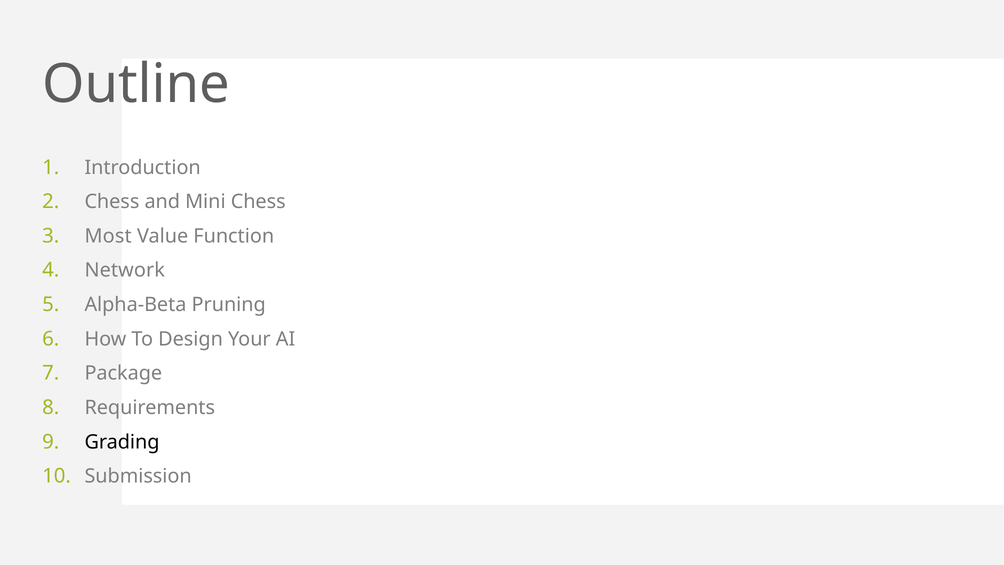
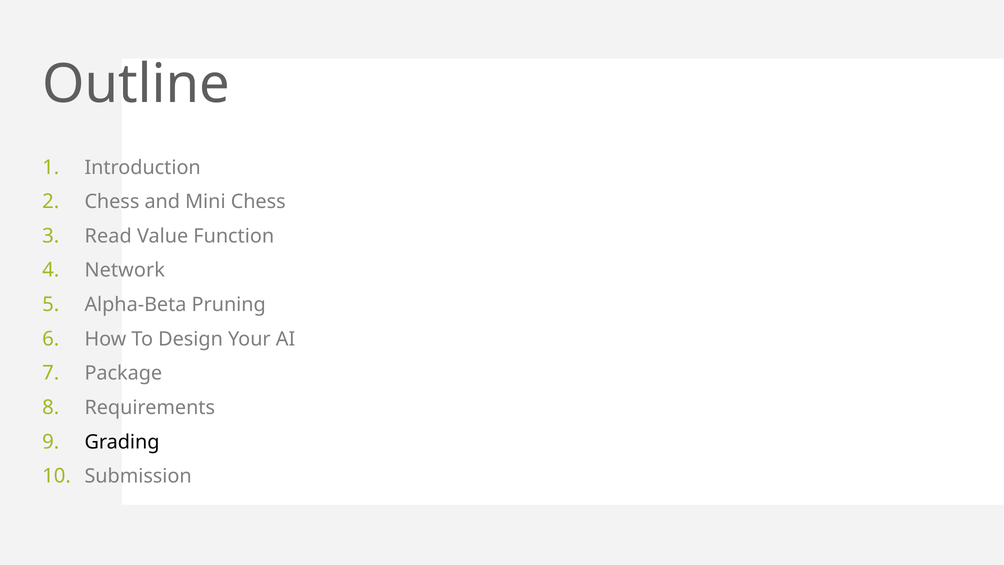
Most: Most -> Read
